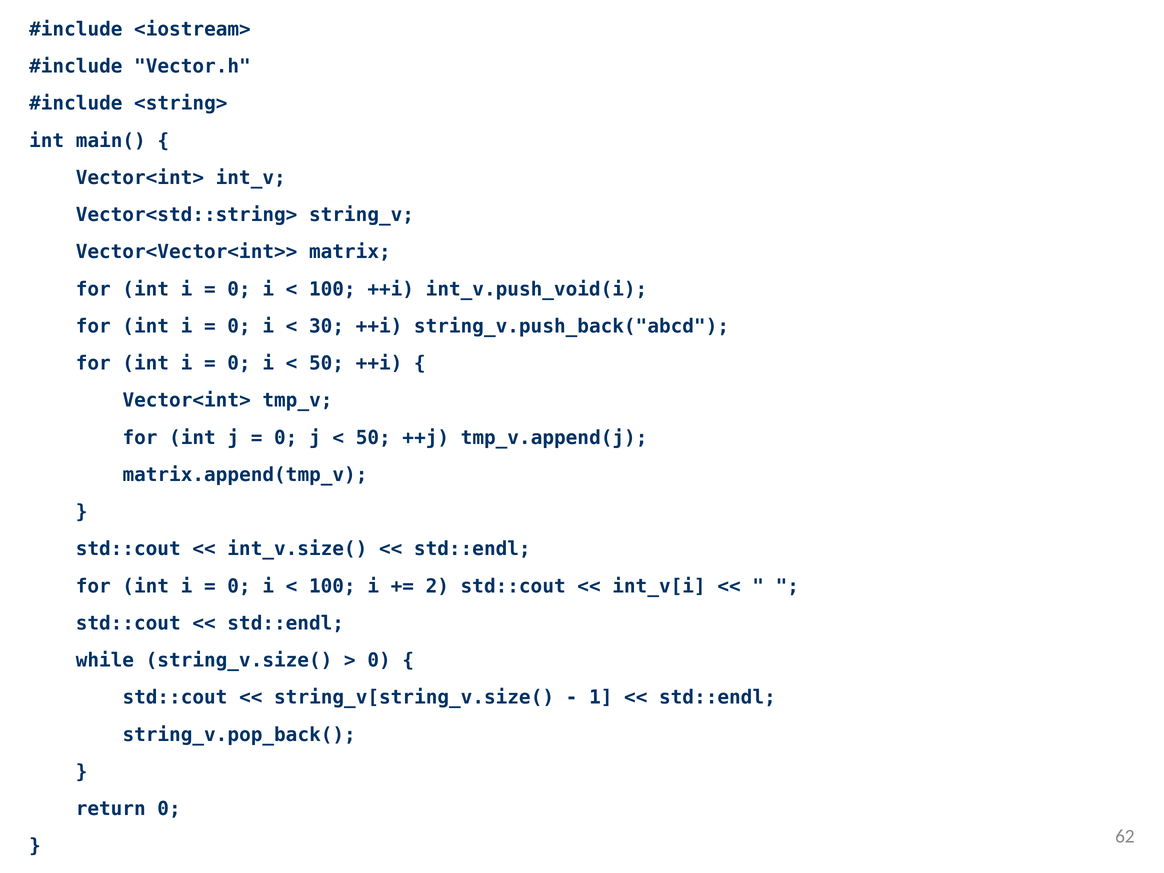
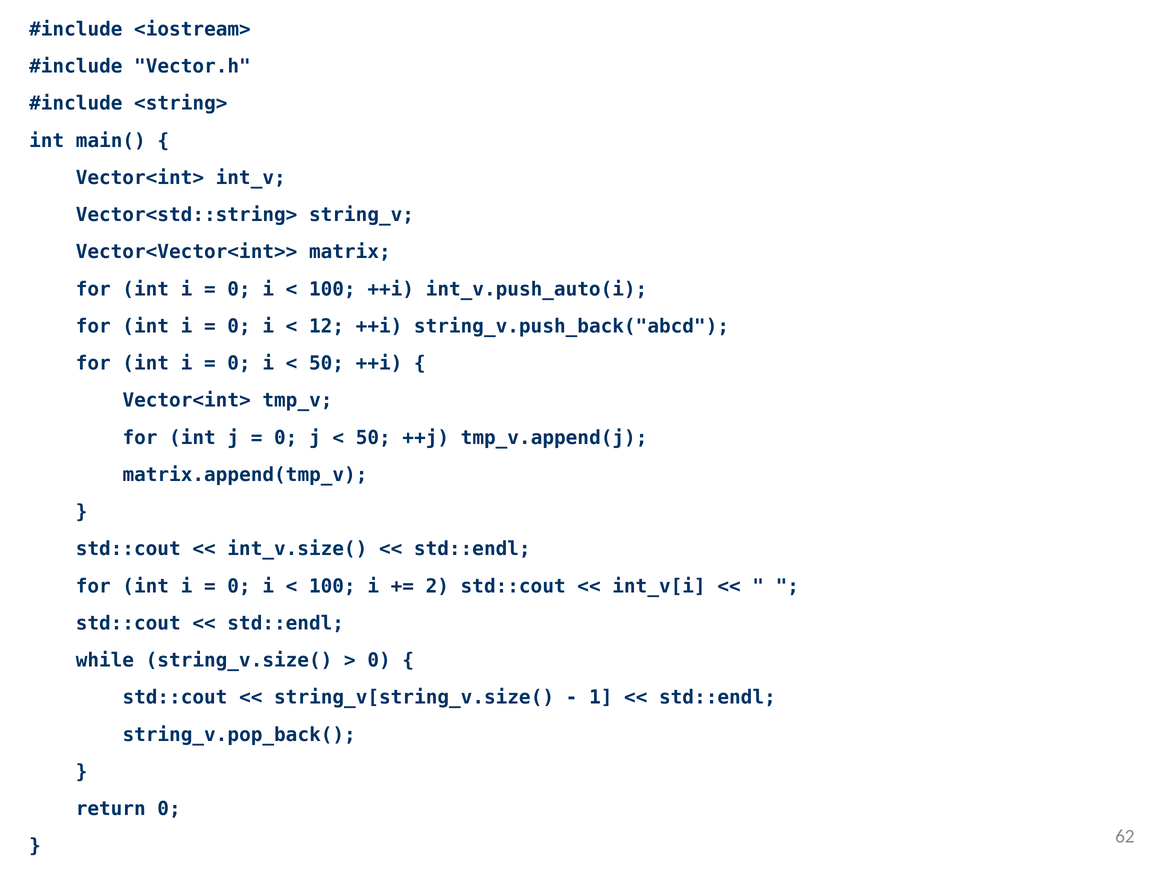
int_v.push_void(i: int_v.push_void(i -> int_v.push_auto(i
30: 30 -> 12
